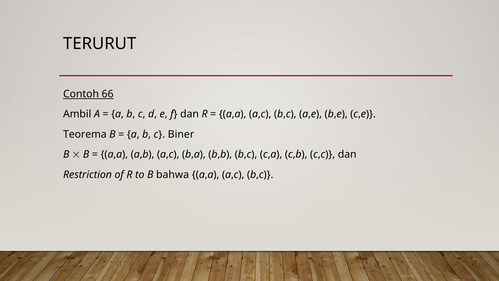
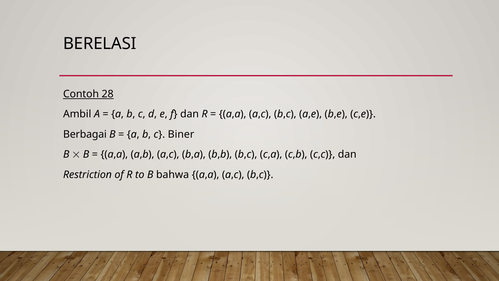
TERURUT: TERURUT -> BERELASI
66: 66 -> 28
Teorema: Teorema -> Berbagai
